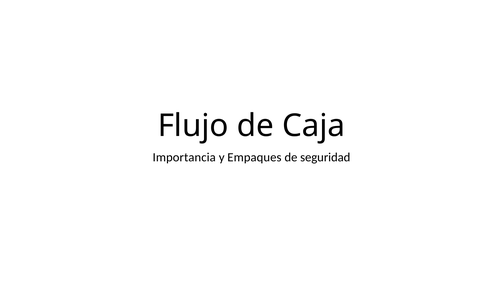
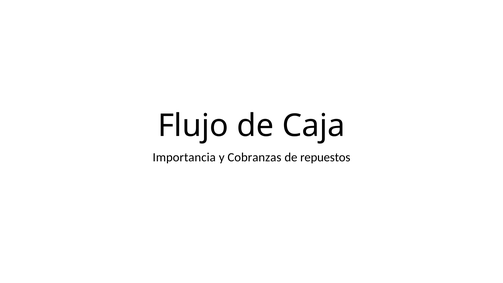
Empaques: Empaques -> Cobranzas
seguridad: seguridad -> repuestos
